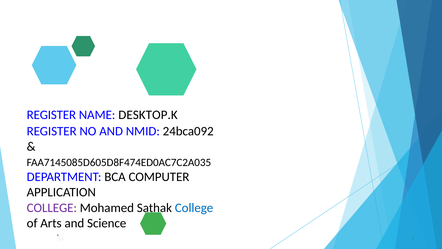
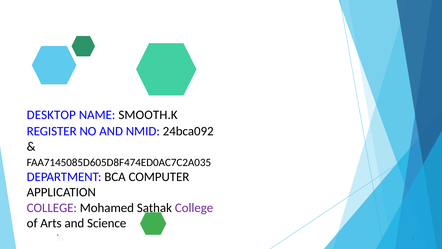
REGISTER at (51, 115): REGISTER -> DESKTOP
DESKTOP.K: DESKTOP.K -> SMOOTH.K
College at (194, 207) colour: blue -> purple
